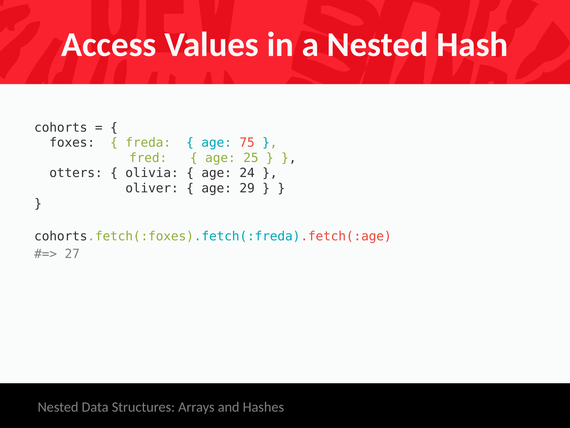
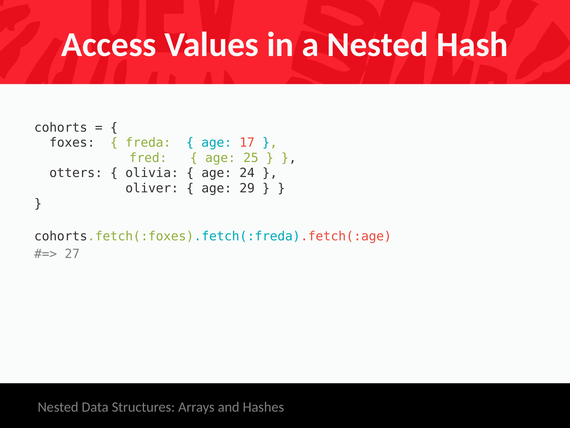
75: 75 -> 17
